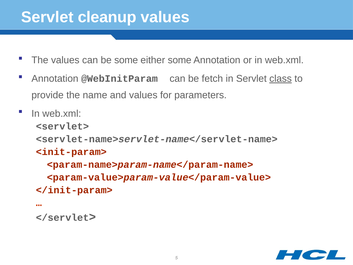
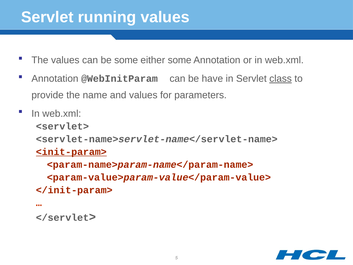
cleanup: cleanup -> running
fetch: fetch -> have
<init-param> underline: none -> present
